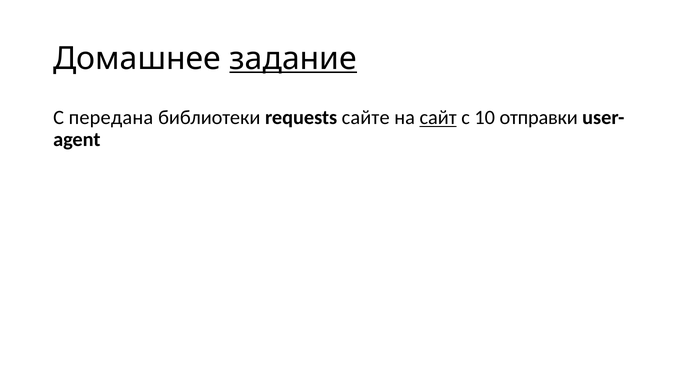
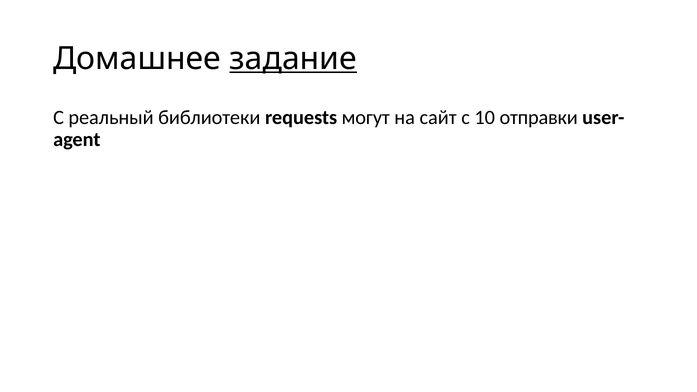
передана: передана -> реальный
сайте: сайте -> могут
сайт underline: present -> none
